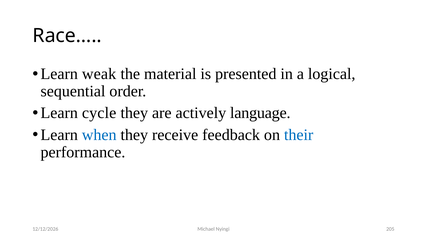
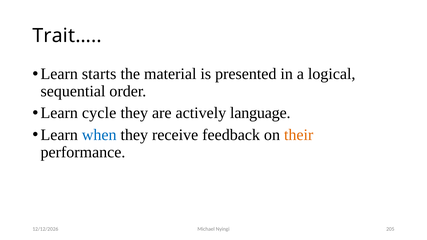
Race…: Race… -> Trait…
weak: weak -> starts
their colour: blue -> orange
